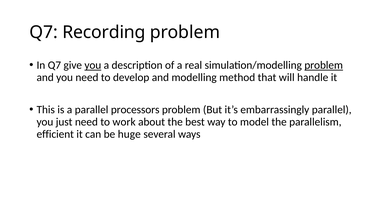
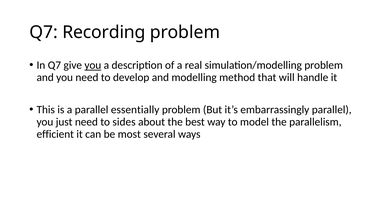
problem at (324, 65) underline: present -> none
processors: processors -> essentially
work: work -> sides
huge: huge -> most
